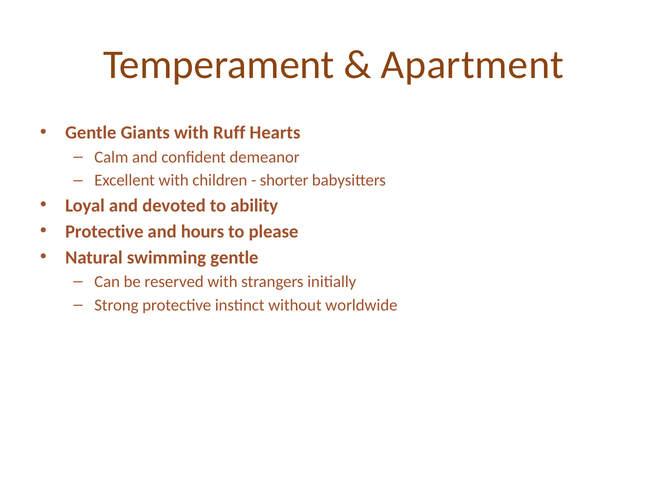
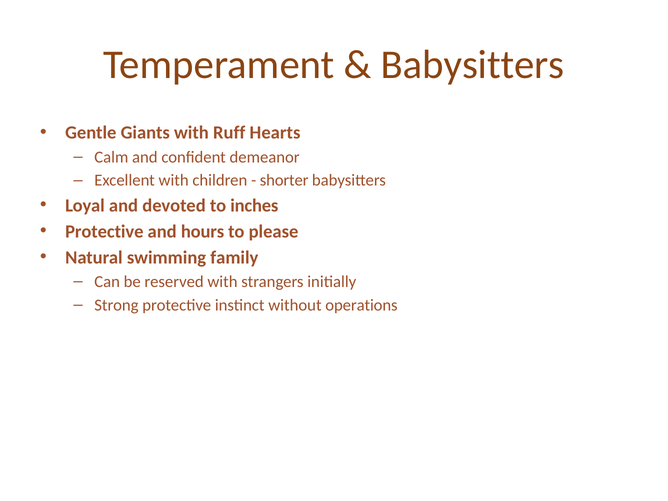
Apartment at (472, 65): Apartment -> Babysitters
ability: ability -> inches
swimming gentle: gentle -> family
worldwide: worldwide -> operations
